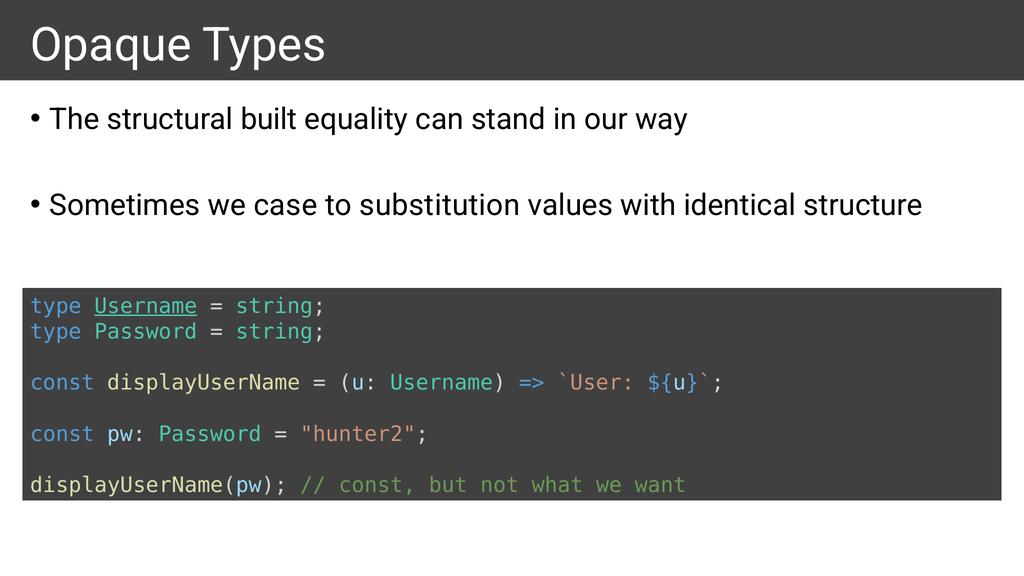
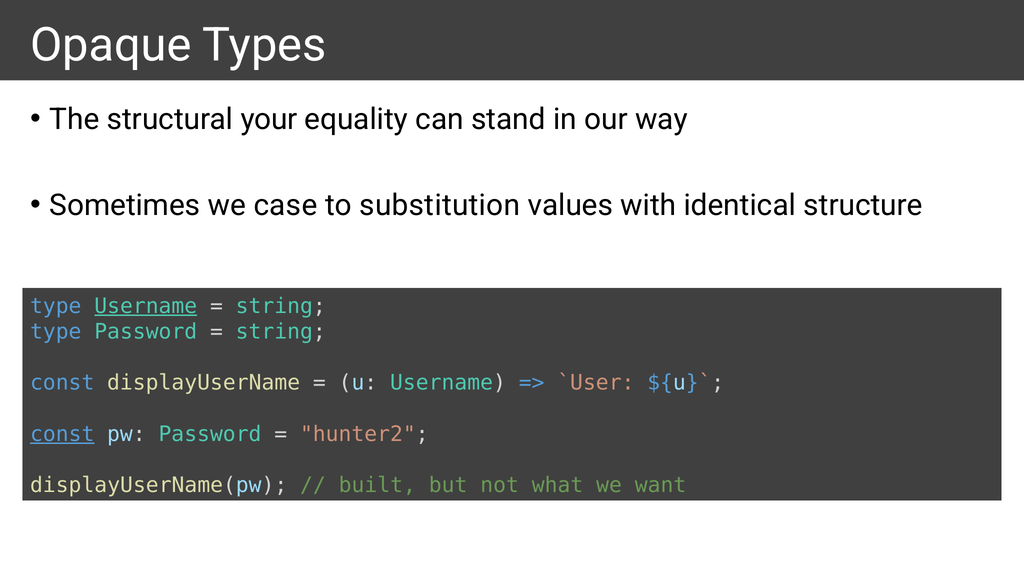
built: built -> your
const at (62, 434) underline: none -> present
const at (377, 485): const -> built
